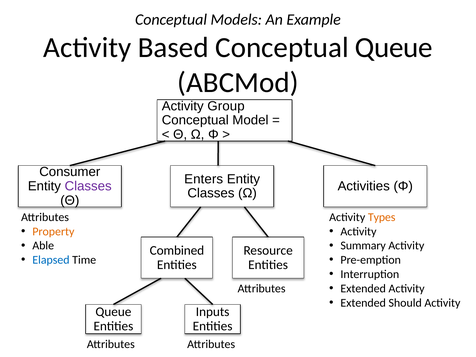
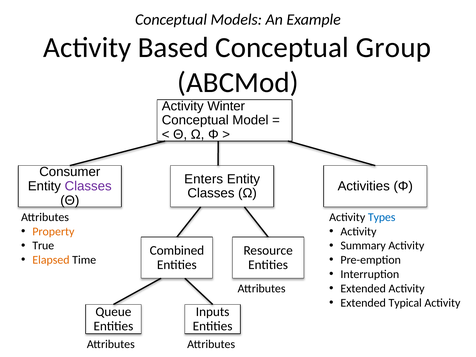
Conceptual Queue: Queue -> Group
Group: Group -> Winter
Types colour: orange -> blue
Able: Able -> True
Elapsed colour: blue -> orange
Should: Should -> Typical
